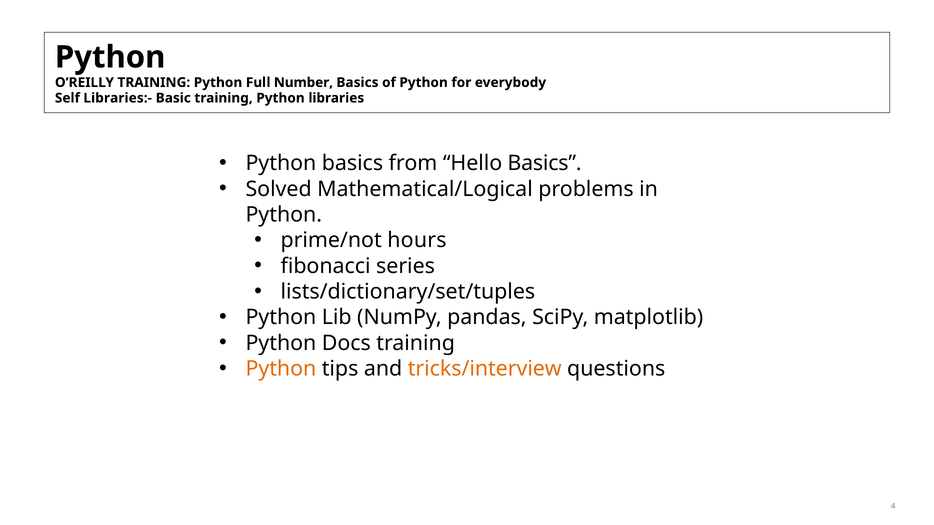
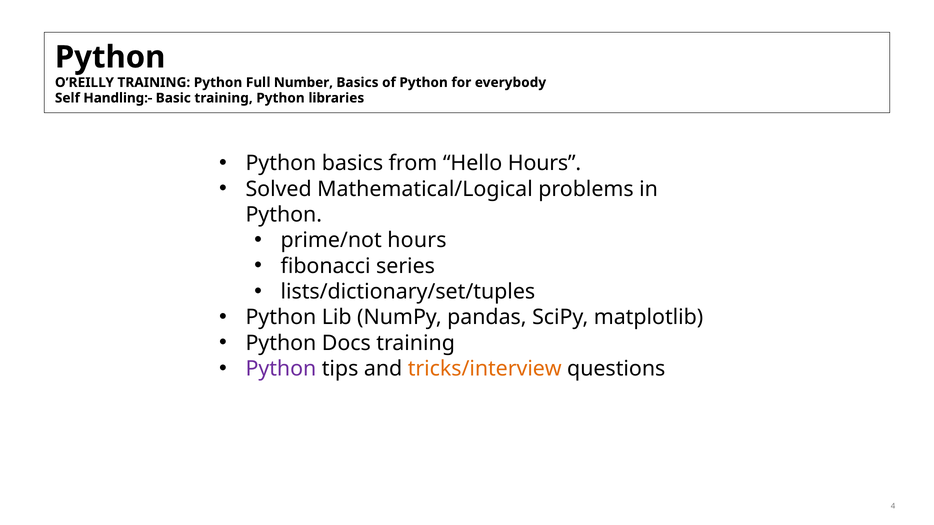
Libraries:-: Libraries:- -> Handling:-
Hello Basics: Basics -> Hours
Python at (281, 369) colour: orange -> purple
